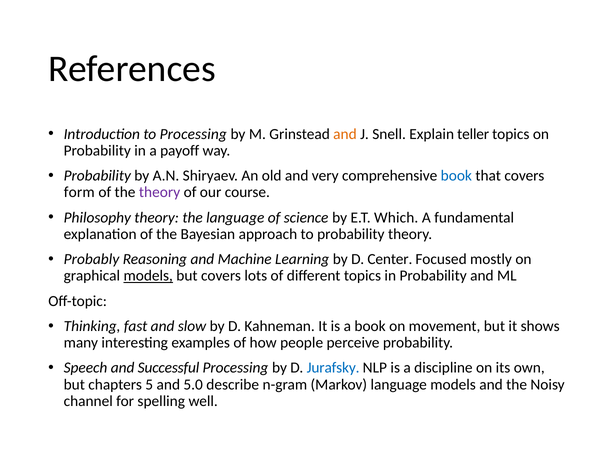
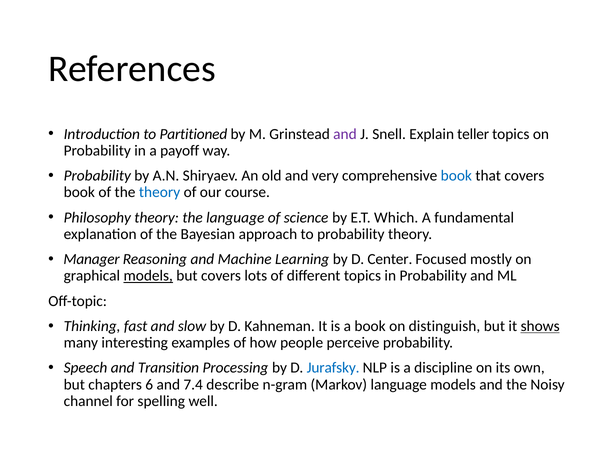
to Processing: Processing -> Partitioned
and at (345, 134) colour: orange -> purple
form at (79, 192): form -> book
theory at (160, 192) colour: purple -> blue
Probably: Probably -> Manager
movement: movement -> distinguish
shows underline: none -> present
Successful: Successful -> Transition
5: 5 -> 6
5.0: 5.0 -> 7.4
